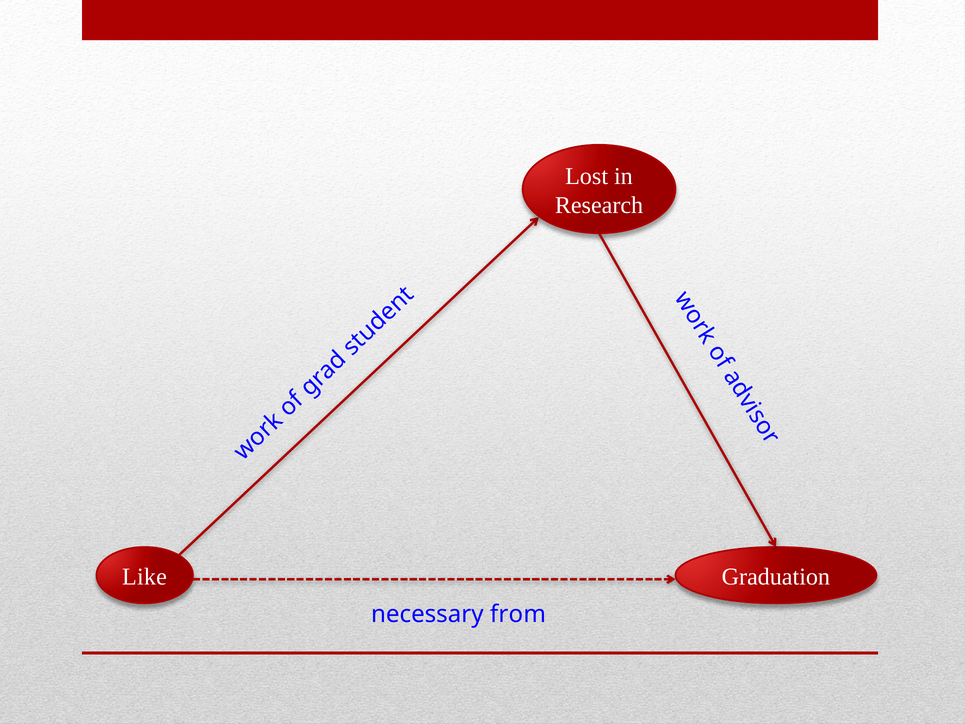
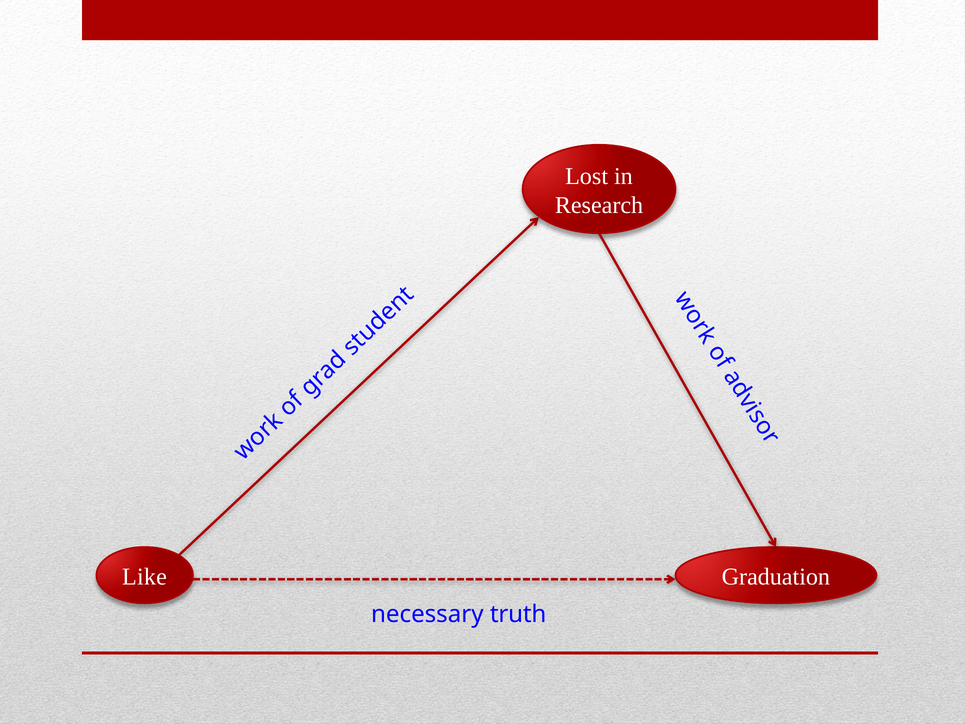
from: from -> truth
